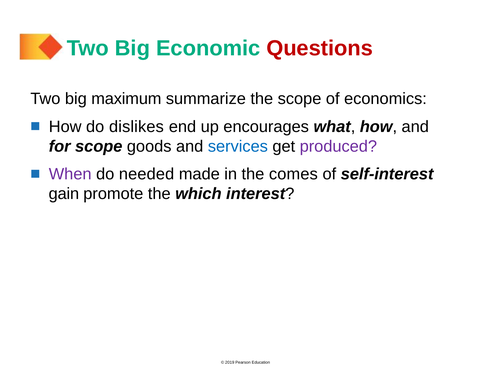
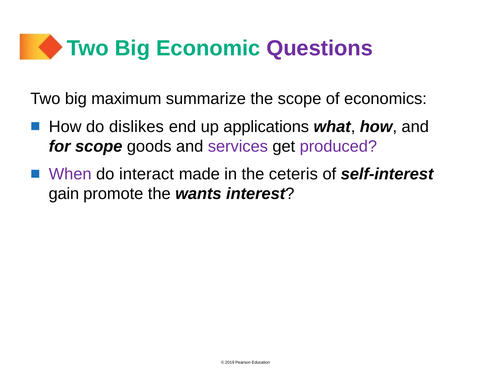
Questions colour: red -> purple
encourages: encourages -> applications
services colour: blue -> purple
needed: needed -> interact
comes: comes -> ceteris
which: which -> wants
